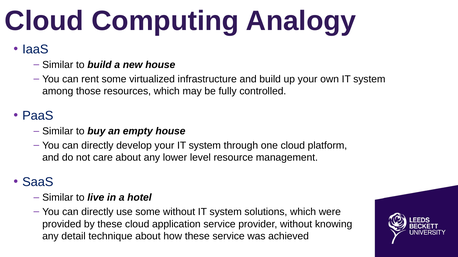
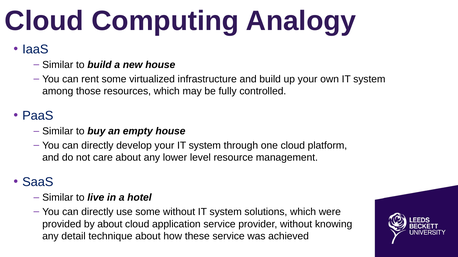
by these: these -> about
